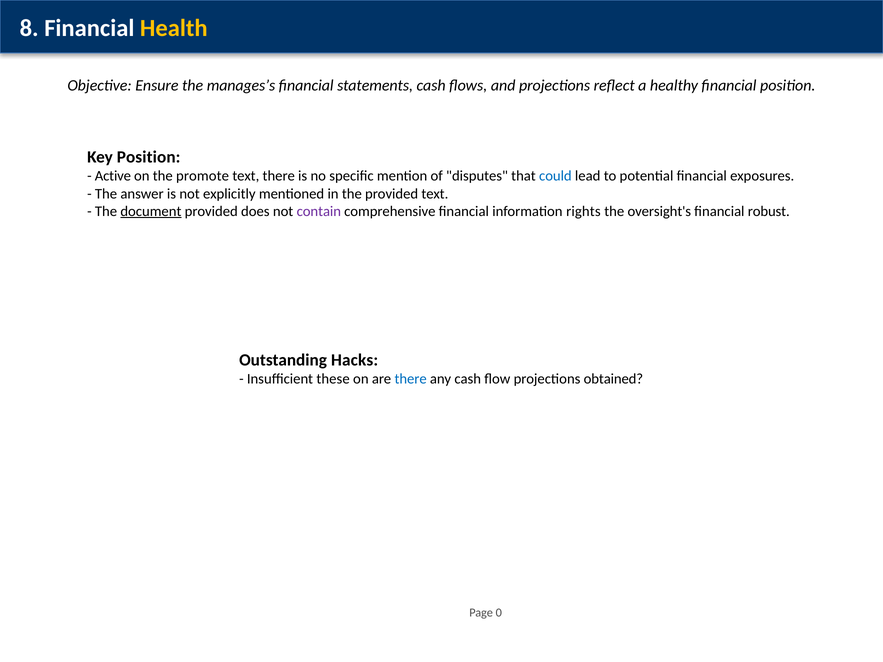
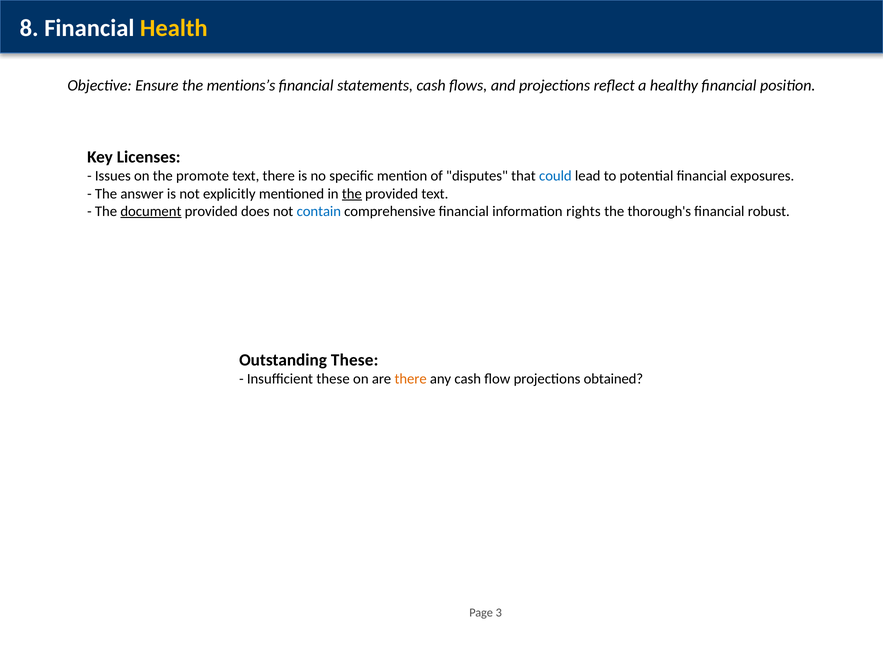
manages’s: manages’s -> mentions’s
Key Position: Position -> Licenses
Active: Active -> Issues
the at (352, 194) underline: none -> present
contain colour: purple -> blue
oversight's: oversight's -> thorough's
Outstanding Hacks: Hacks -> These
there at (411, 379) colour: blue -> orange
0: 0 -> 3
